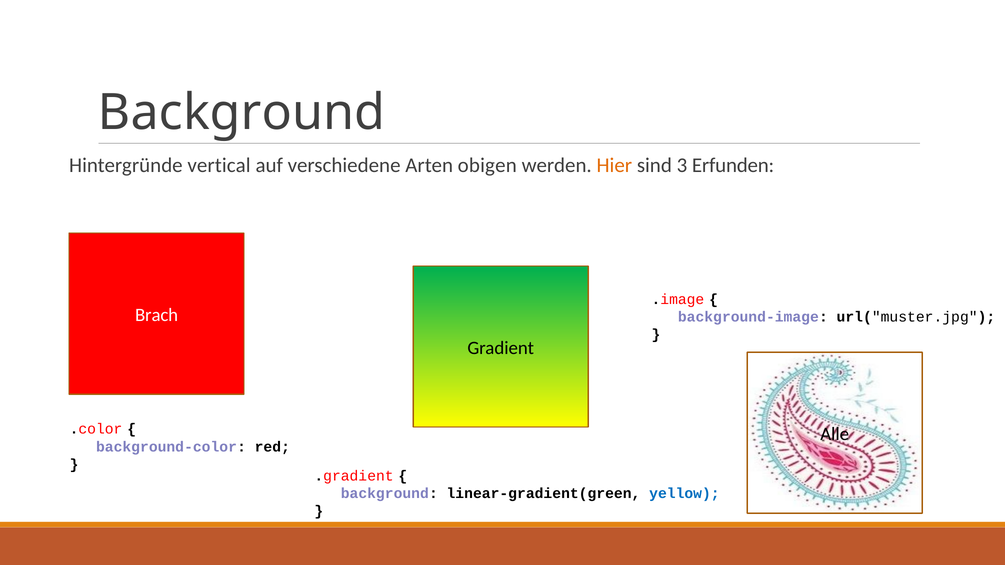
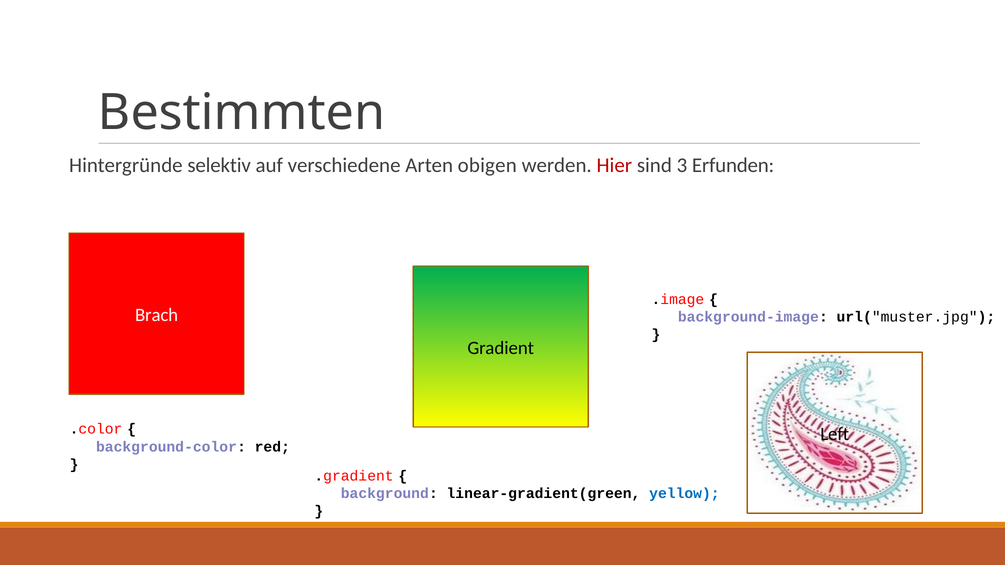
Background at (242, 113): Background -> Bestimmten
vertical: vertical -> selektiv
Hier colour: orange -> red
Alle: Alle -> Left
